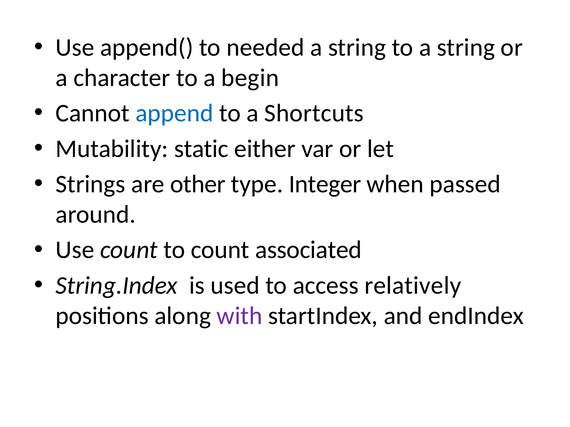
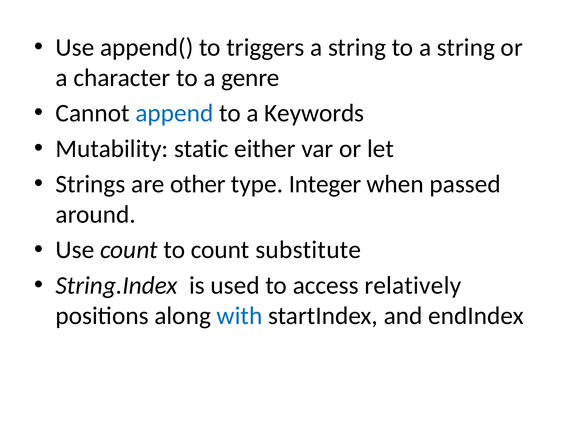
needed: needed -> triggers
begin: begin -> genre
Shortcuts: Shortcuts -> Keywords
associated: associated -> substitute
with colour: purple -> blue
